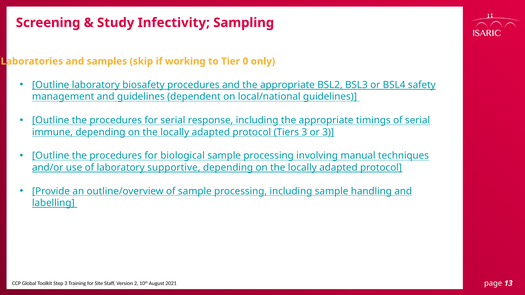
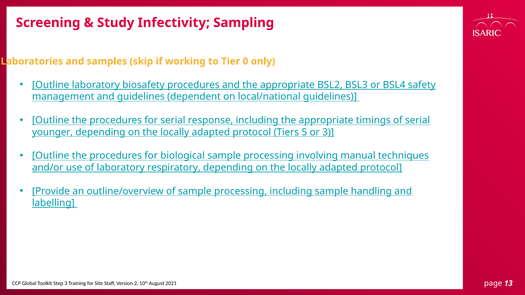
immune: immune -> younger
Tiers 3: 3 -> 5
supportive: supportive -> respiratory
